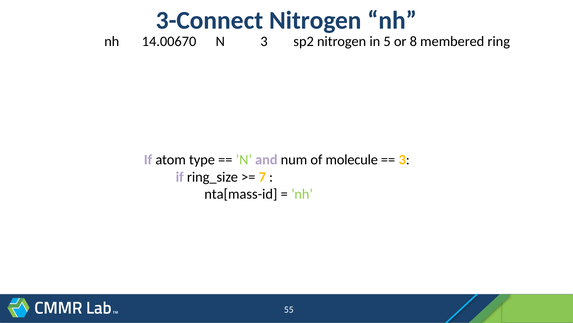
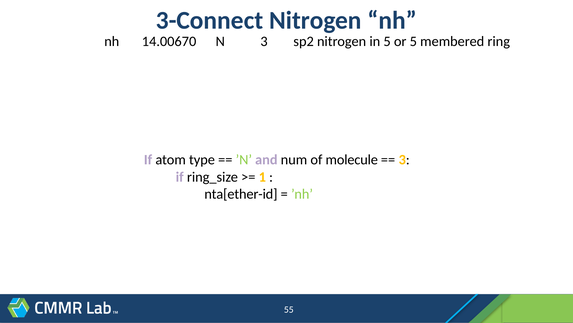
or 8: 8 -> 5
7: 7 -> 1
nta[mass-id: nta[mass-id -> nta[ether-id
